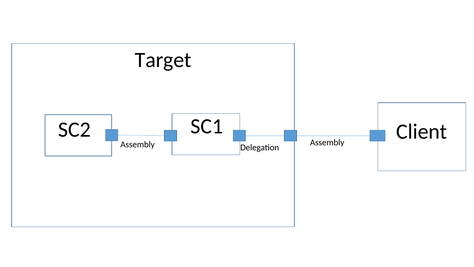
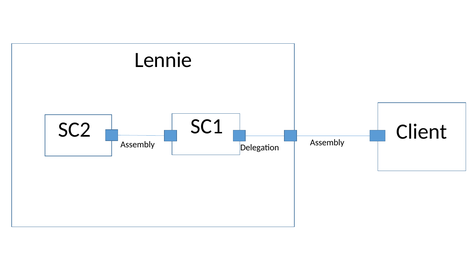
Target: Target -> Lennie
